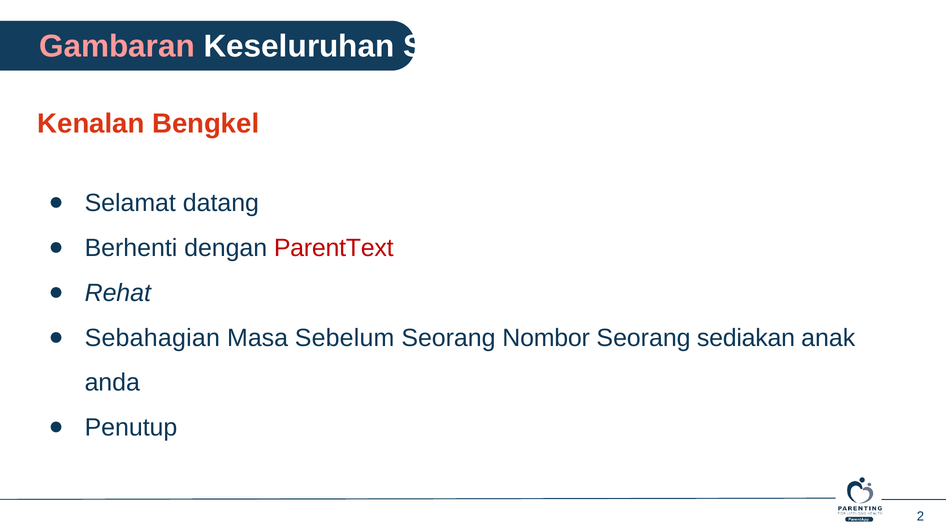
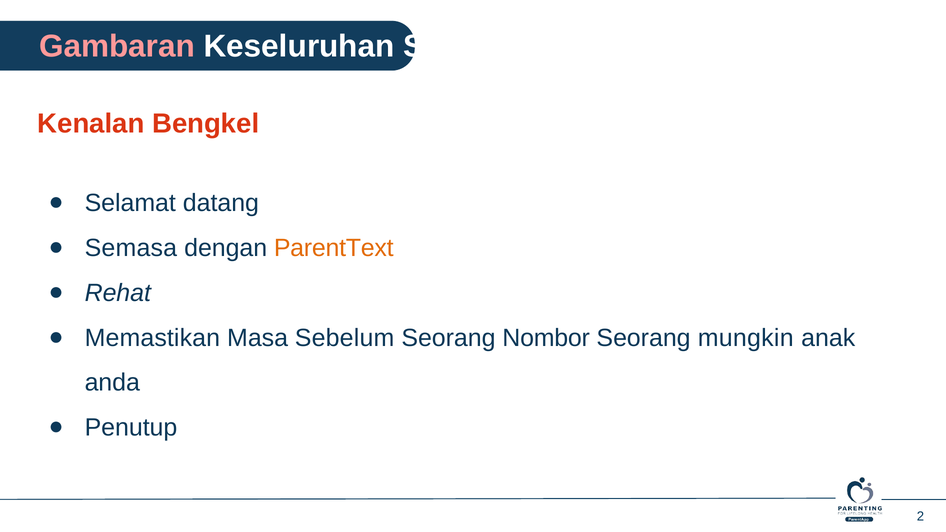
Berhenti: Berhenti -> Semasa
ParentText colour: red -> orange
Sebahagian: Sebahagian -> Memastikan
sediakan: sediakan -> mungkin
